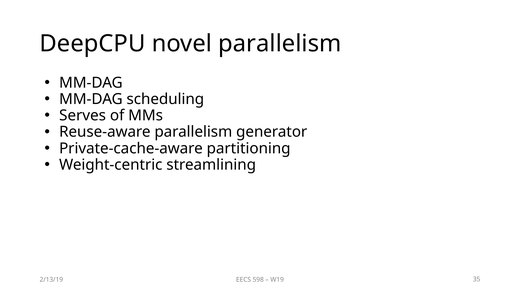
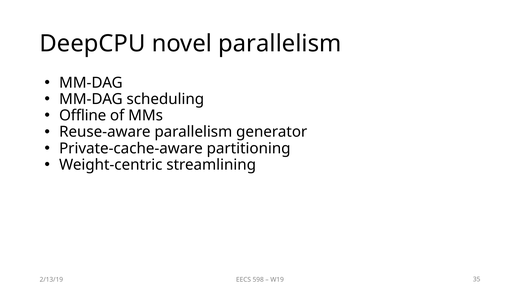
Serves: Serves -> Offline
